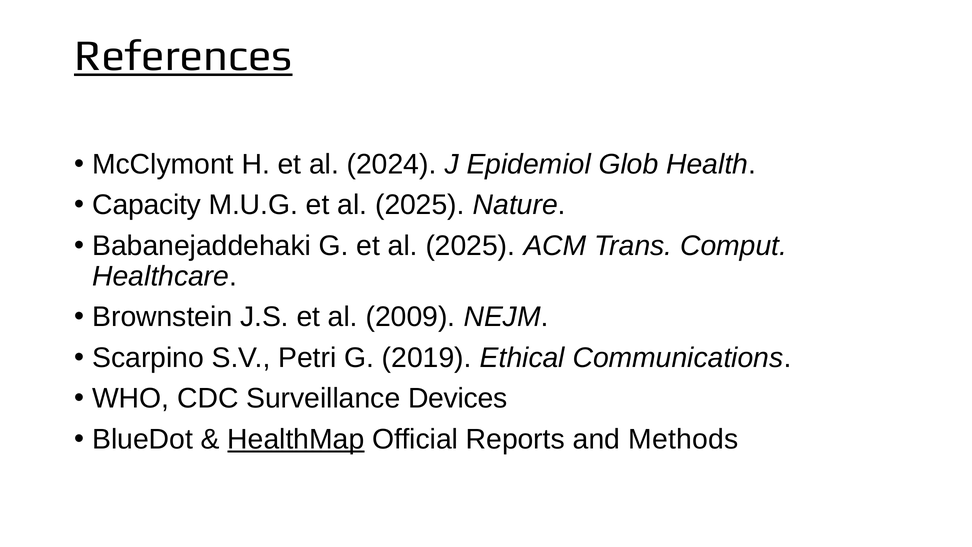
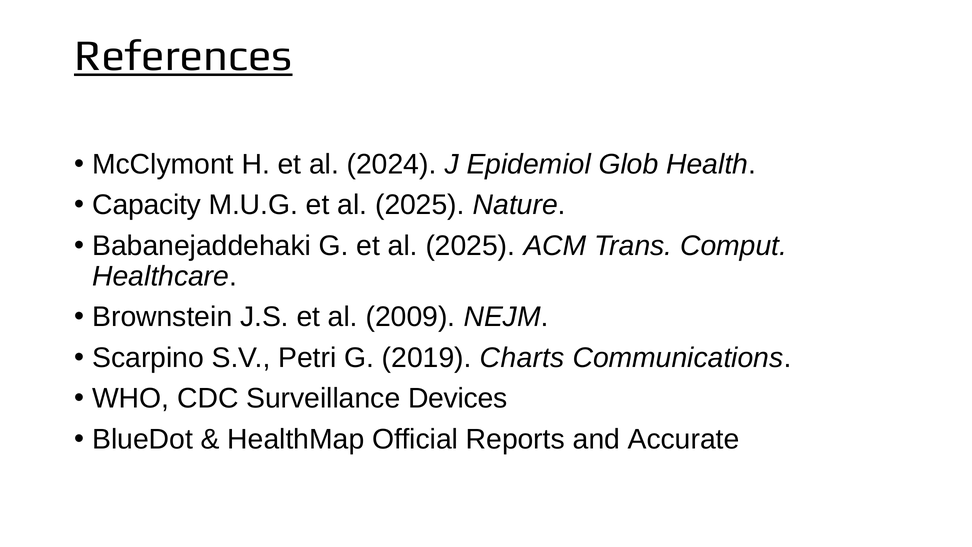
Ethical: Ethical -> Charts
HealthMap underline: present -> none
Methods: Methods -> Accurate
